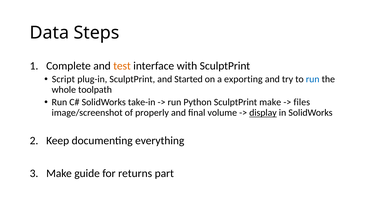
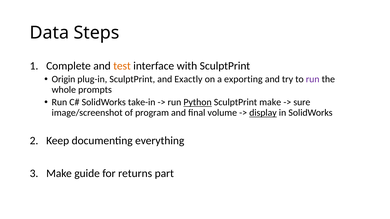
Script: Script -> Origin
Started: Started -> Exactly
run at (313, 79) colour: blue -> purple
toolpath: toolpath -> prompts
Python underline: none -> present
files: files -> sure
properly: properly -> program
